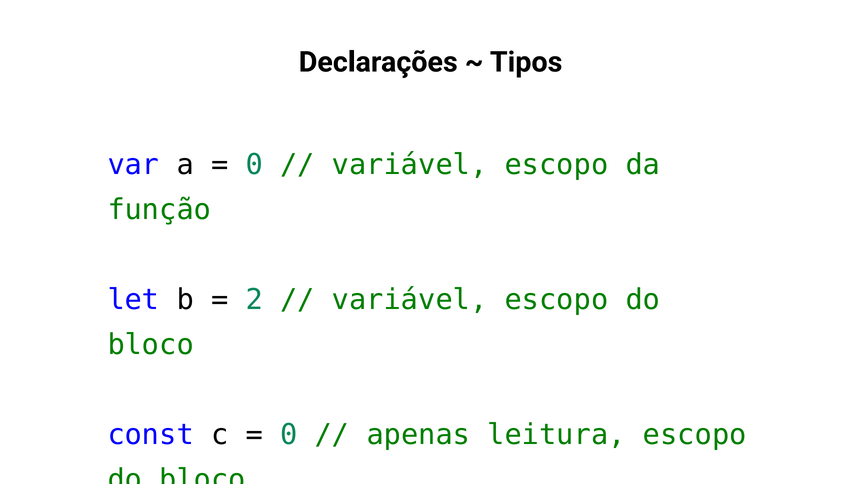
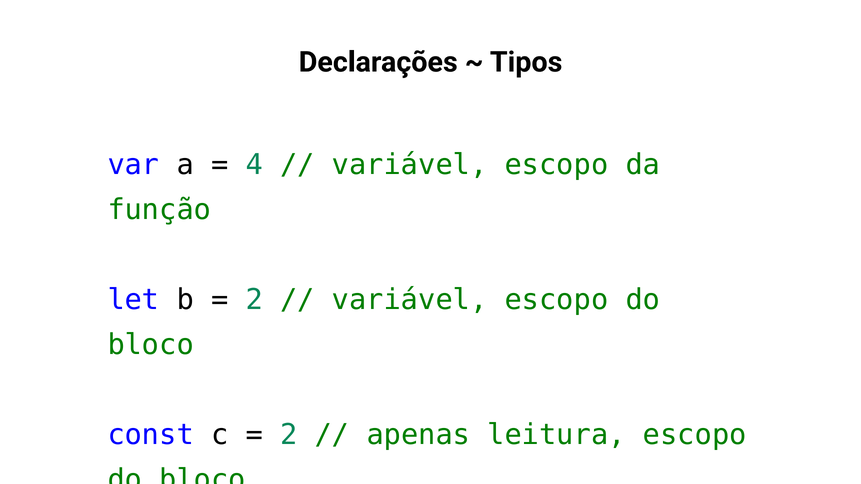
0 at (254, 165): 0 -> 4
0 at (289, 435): 0 -> 2
